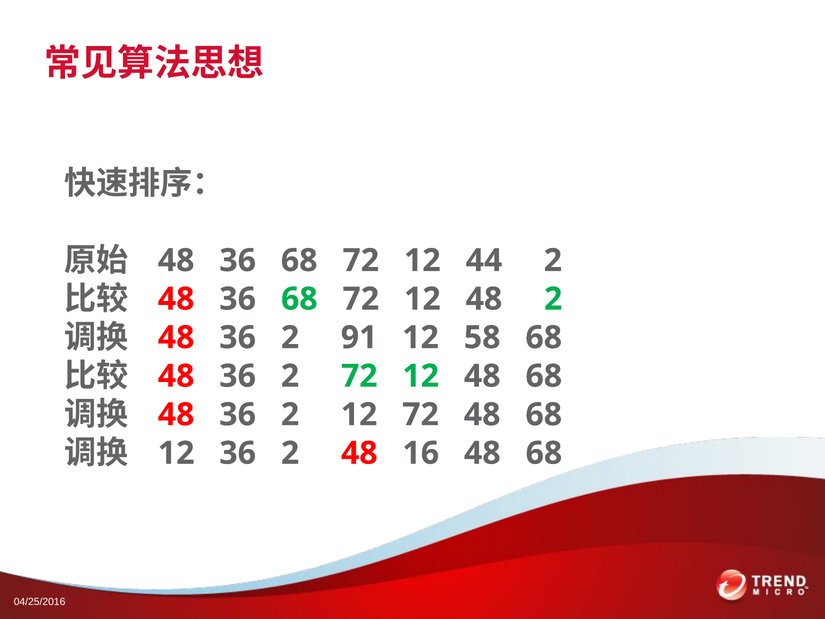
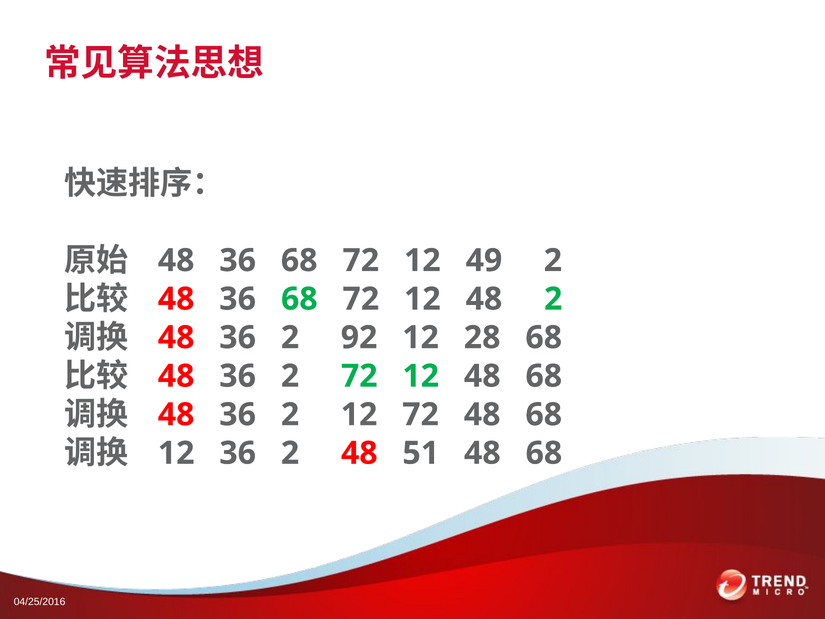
44: 44 -> 49
91: 91 -> 92
58: 58 -> 28
16: 16 -> 51
